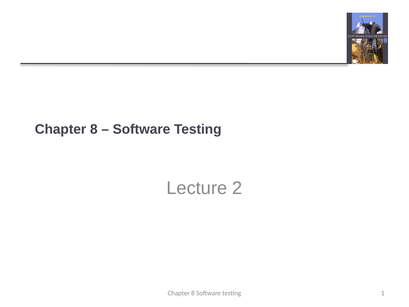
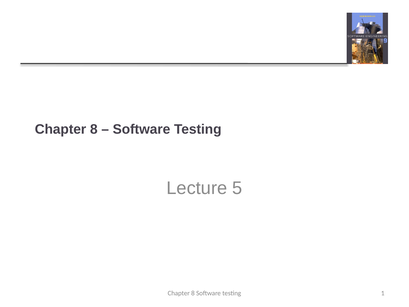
2: 2 -> 5
